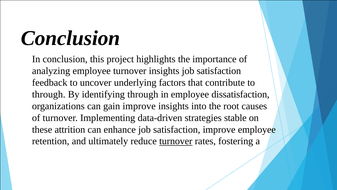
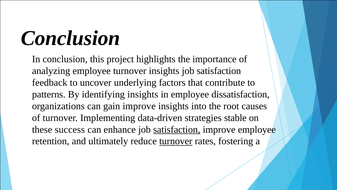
through at (49, 94): through -> patterns
identifying through: through -> insights
attrition: attrition -> success
satisfaction at (177, 129) underline: none -> present
